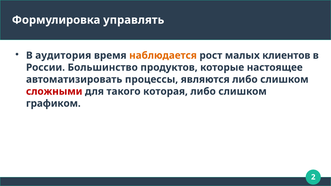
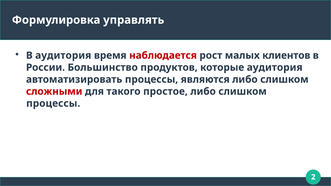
наблюдается colour: orange -> red
которые настоящее: настоящее -> аудитория
которая: которая -> простое
графиком at (53, 104): графиком -> процессы
